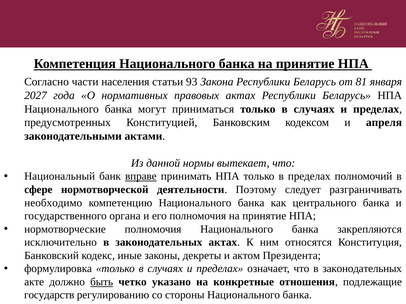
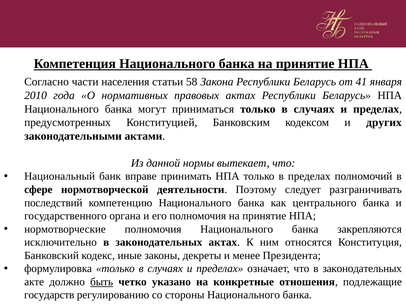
93: 93 -> 58
81: 81 -> 41
2027: 2027 -> 2010
апреля: апреля -> других
вправе underline: present -> none
необходимо: необходимо -> последствий
актом: актом -> менее
